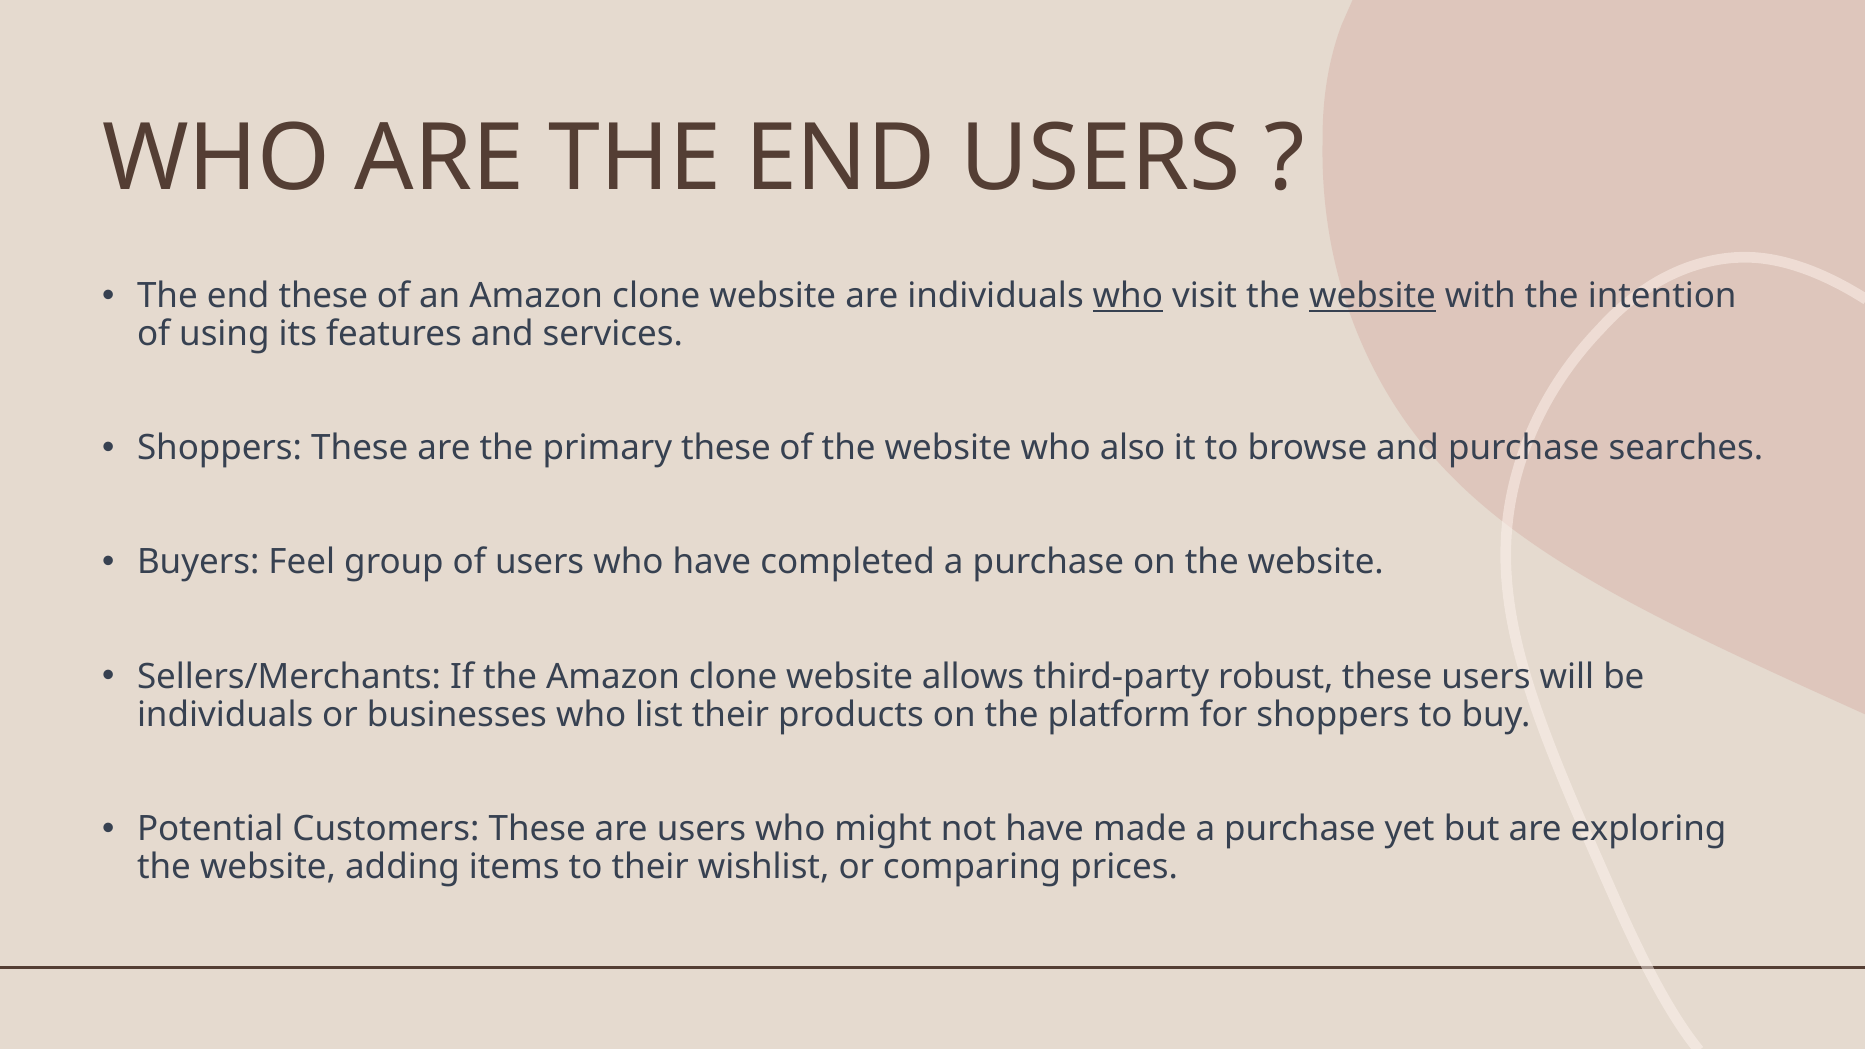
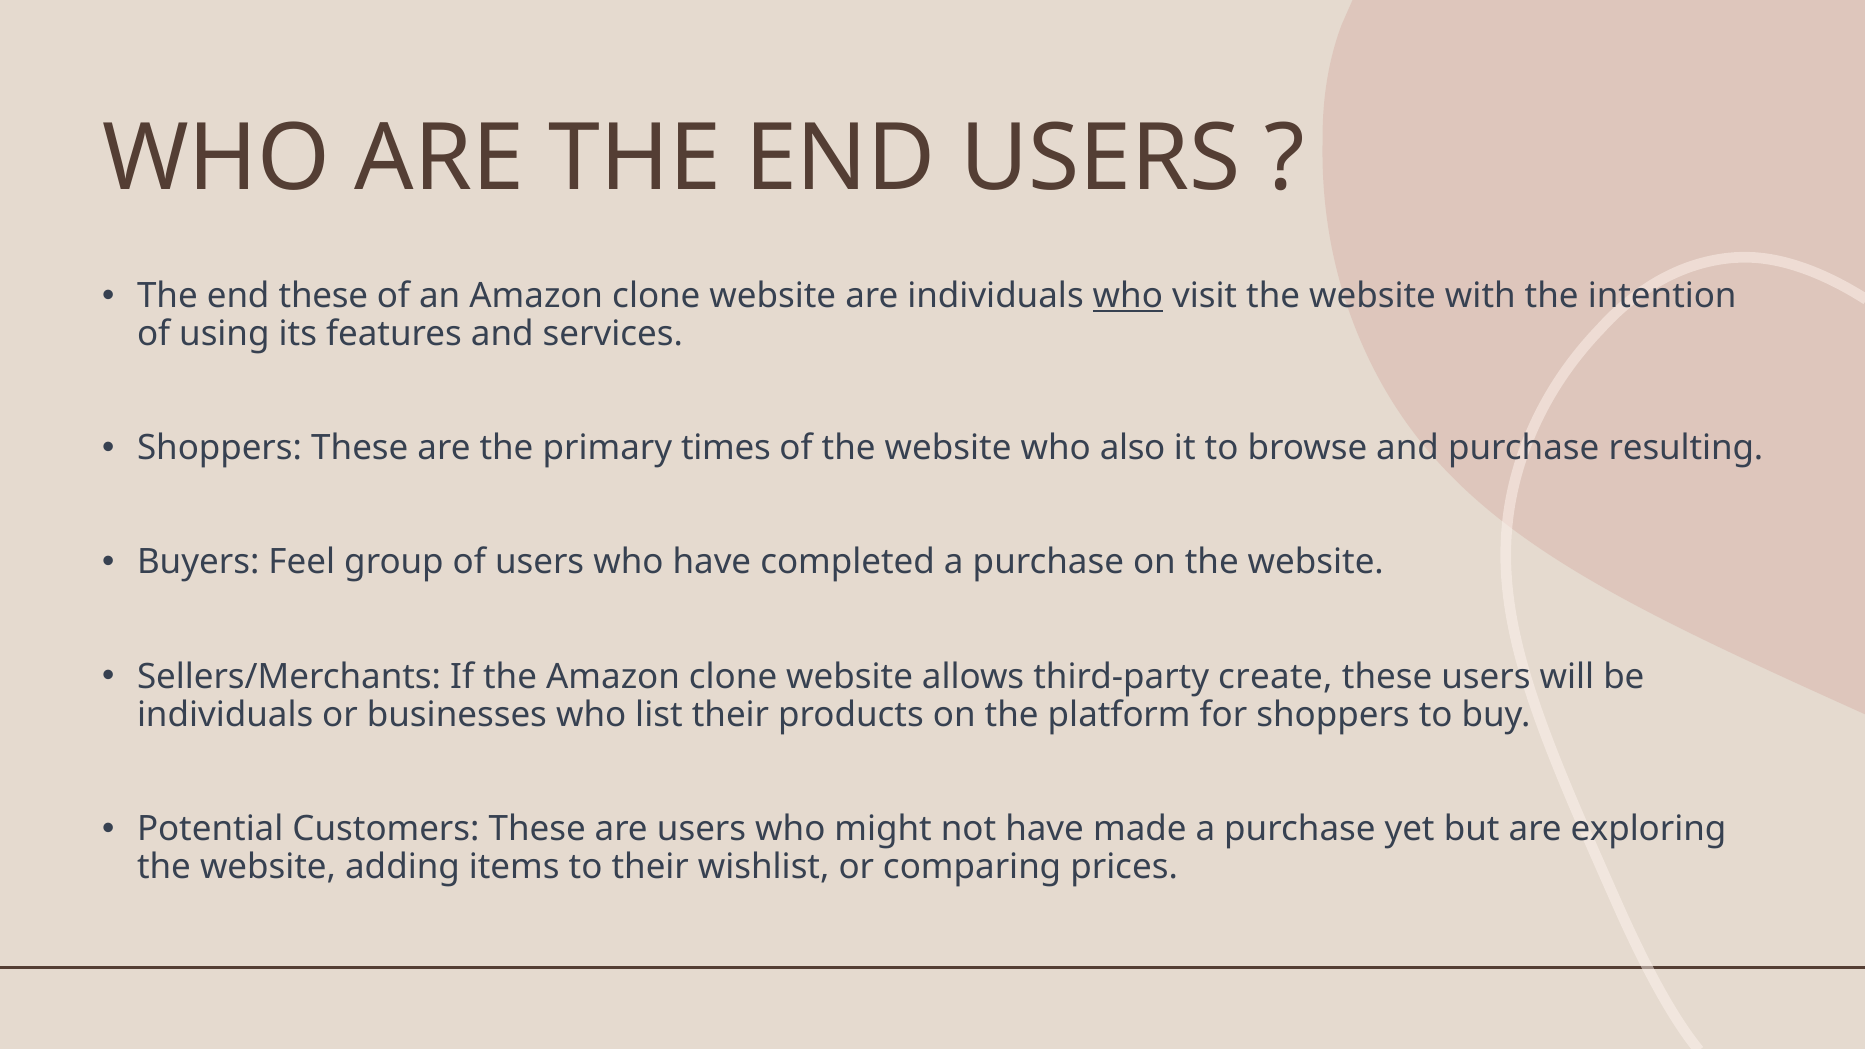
website at (1373, 296) underline: present -> none
primary these: these -> times
searches: searches -> resulting
robust: robust -> create
